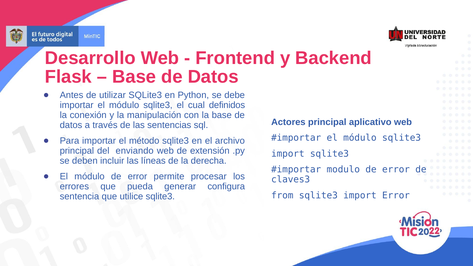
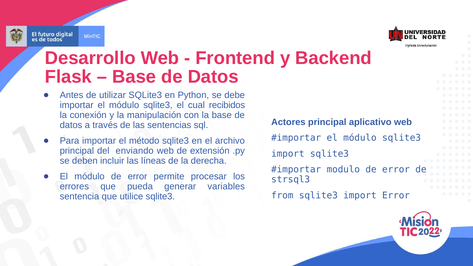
definidos: definidos -> recibidos
claves3: claves3 -> strsql3
configura: configura -> variables
